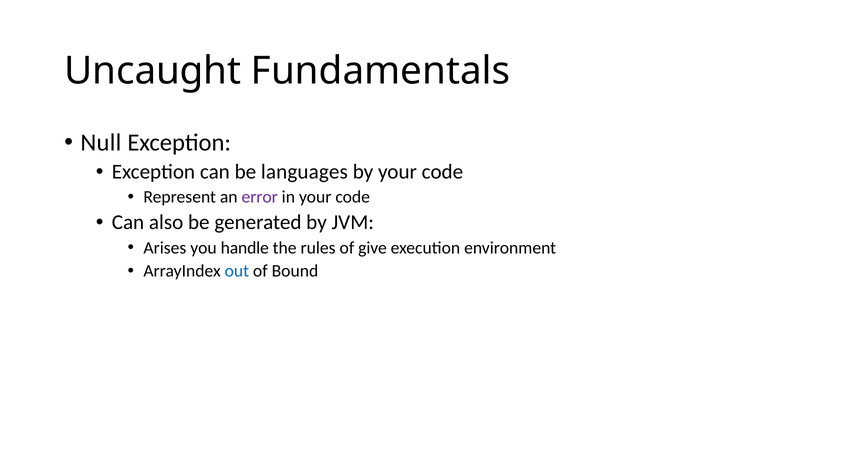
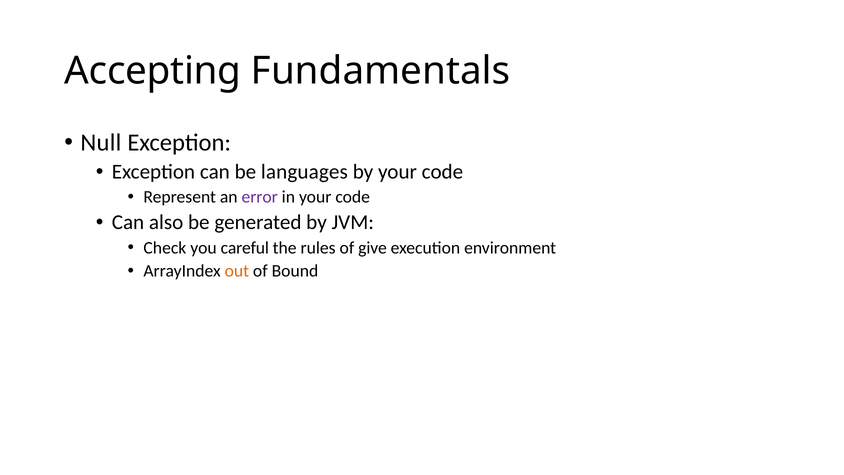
Uncaught: Uncaught -> Accepting
Arises: Arises -> Check
handle: handle -> careful
out colour: blue -> orange
